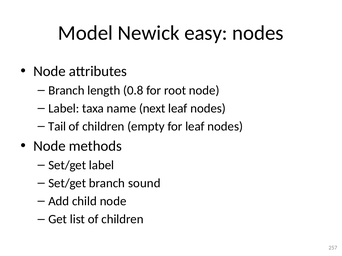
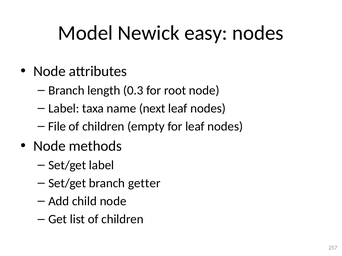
0.8: 0.8 -> 0.3
Tail: Tail -> File
sound: sound -> getter
